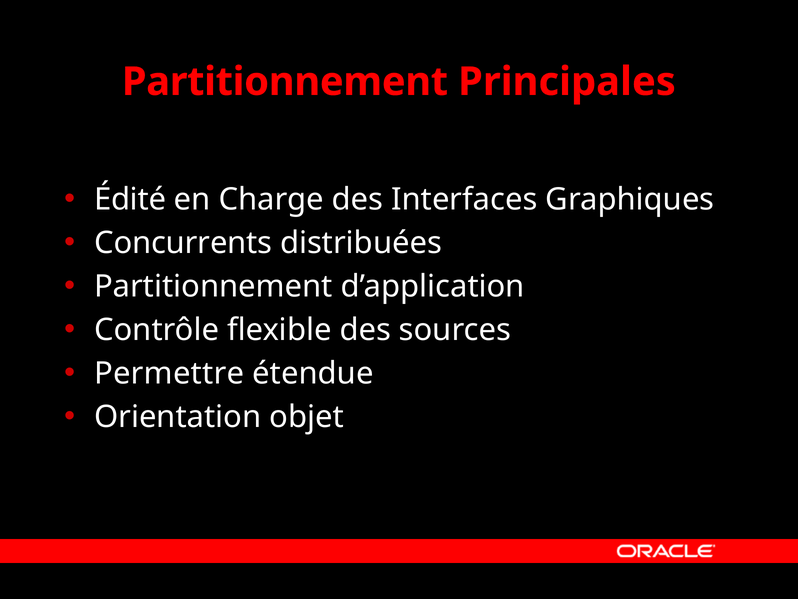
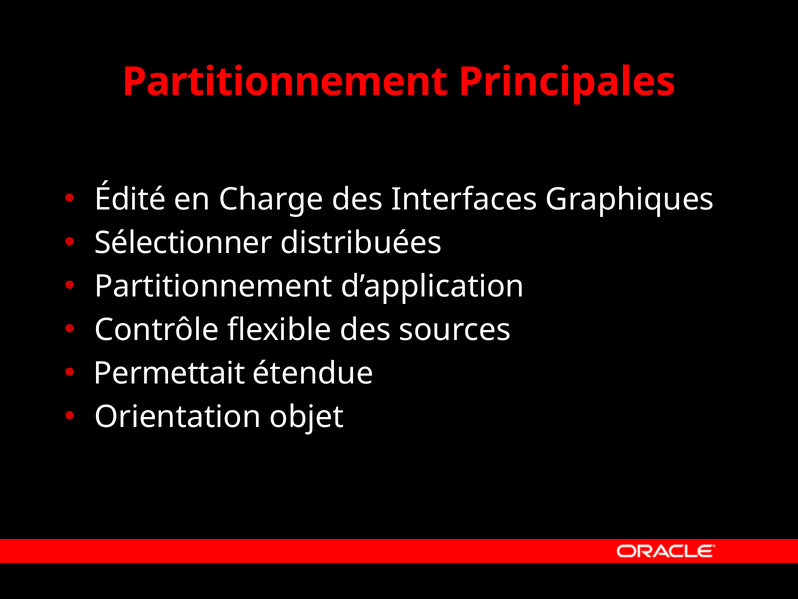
Concurrents: Concurrents -> Sélectionner
Permettre: Permettre -> Permettait
